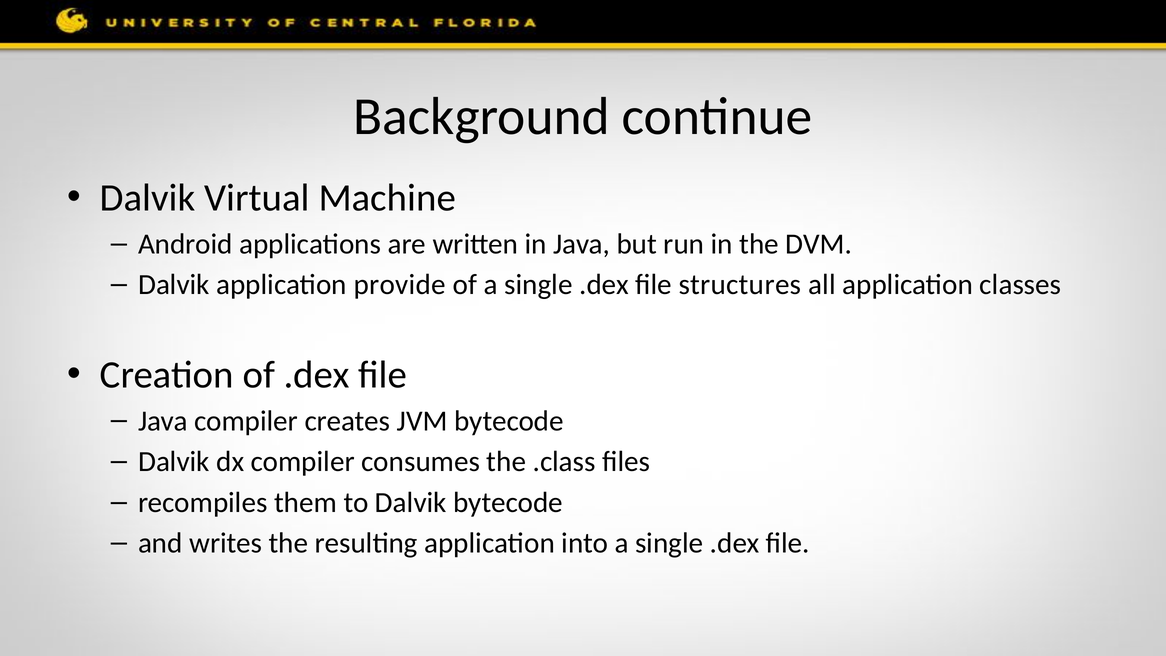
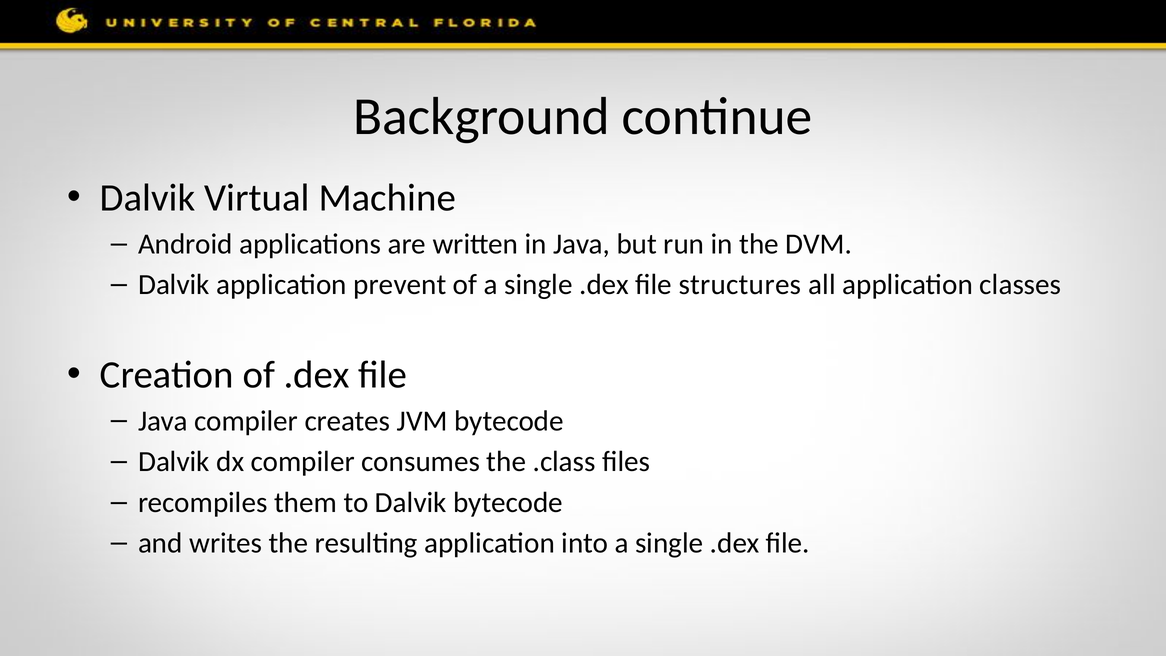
provide: provide -> prevent
